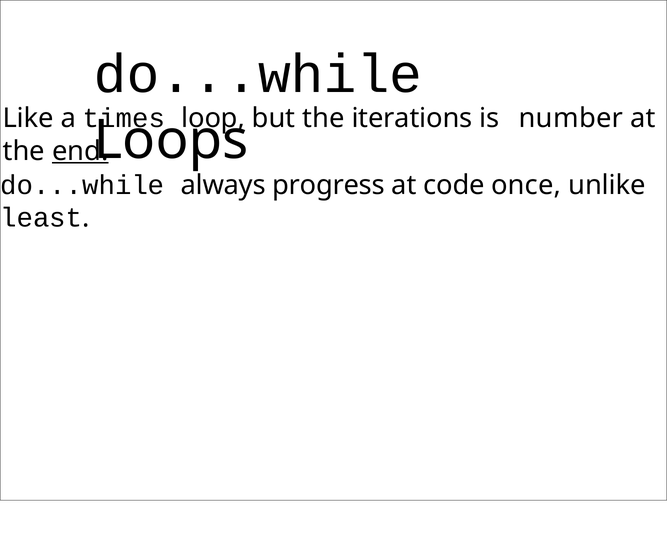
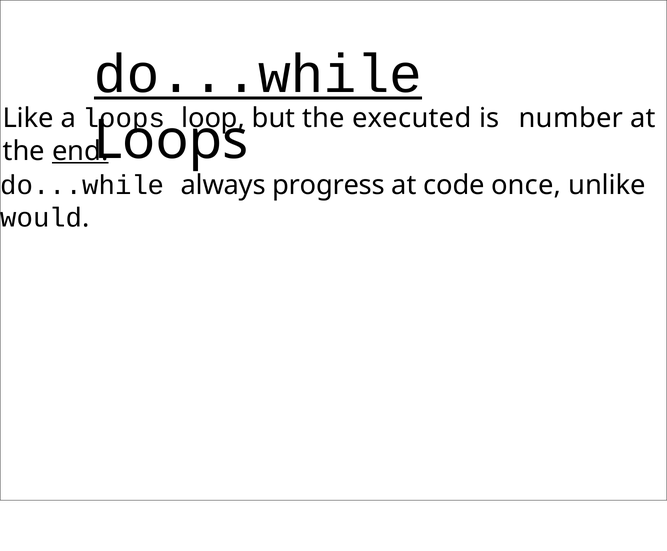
do...while at (258, 74) underline: none -> present
a times: times -> loops
iterations: iterations -> executed
least: least -> would
